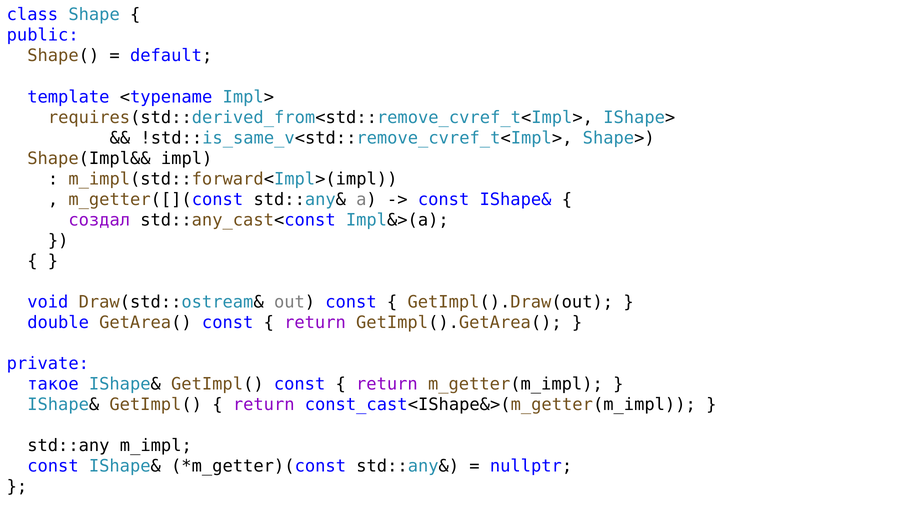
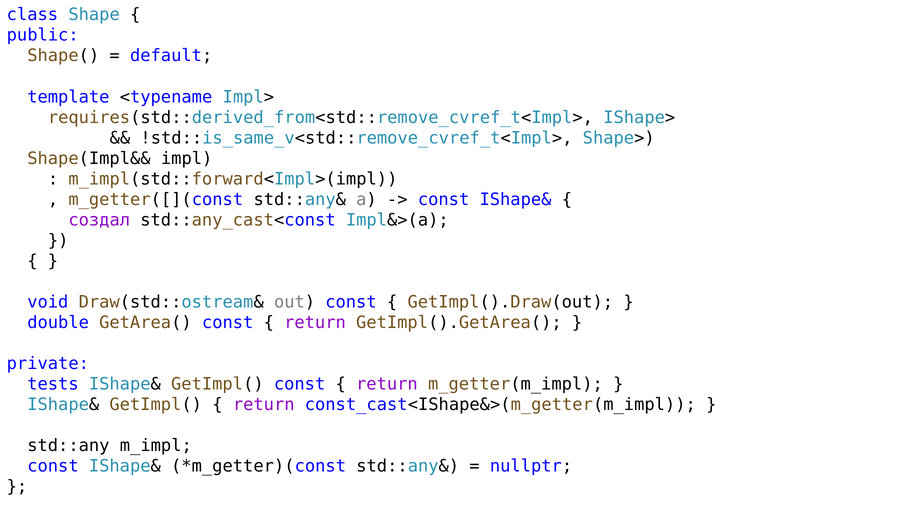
такое: такое -> tests
